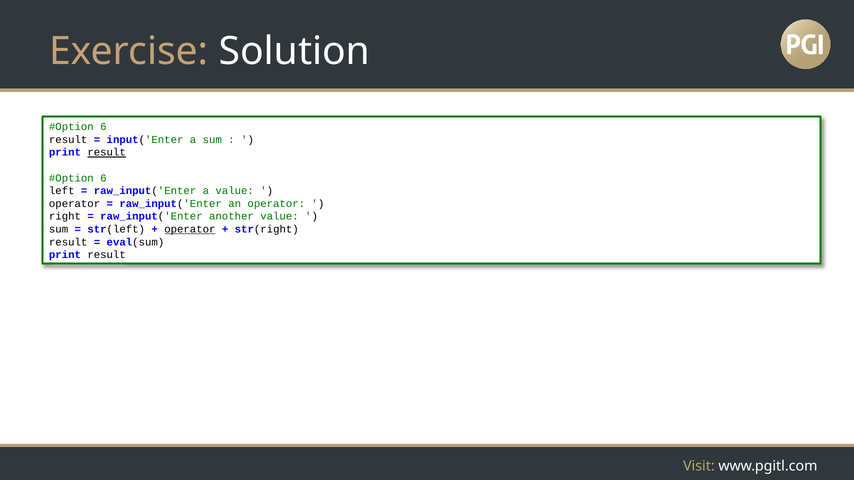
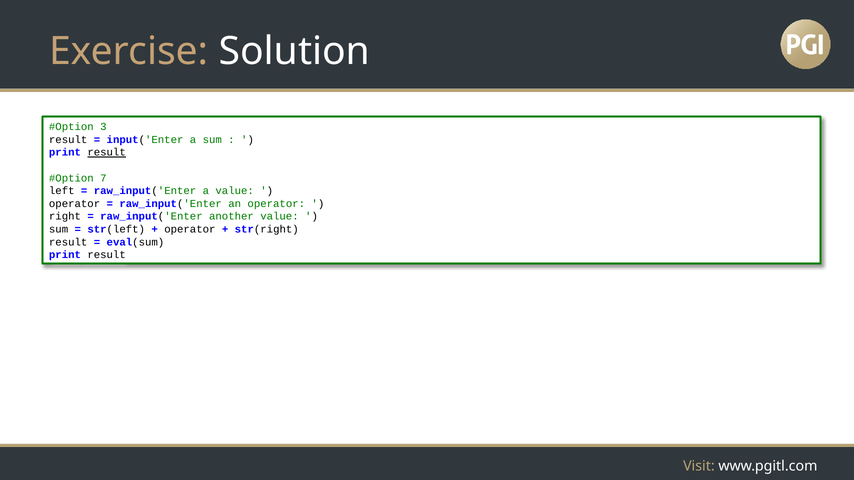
6 at (103, 127): 6 -> 3
6 at (103, 178): 6 -> 7
operator at (190, 229) underline: present -> none
